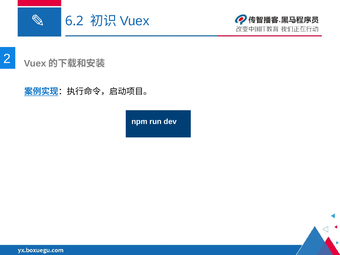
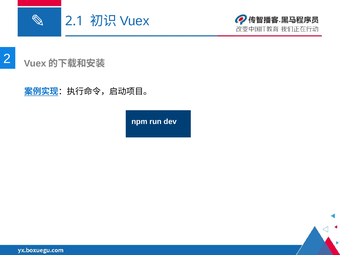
6.2: 6.2 -> 2.1
